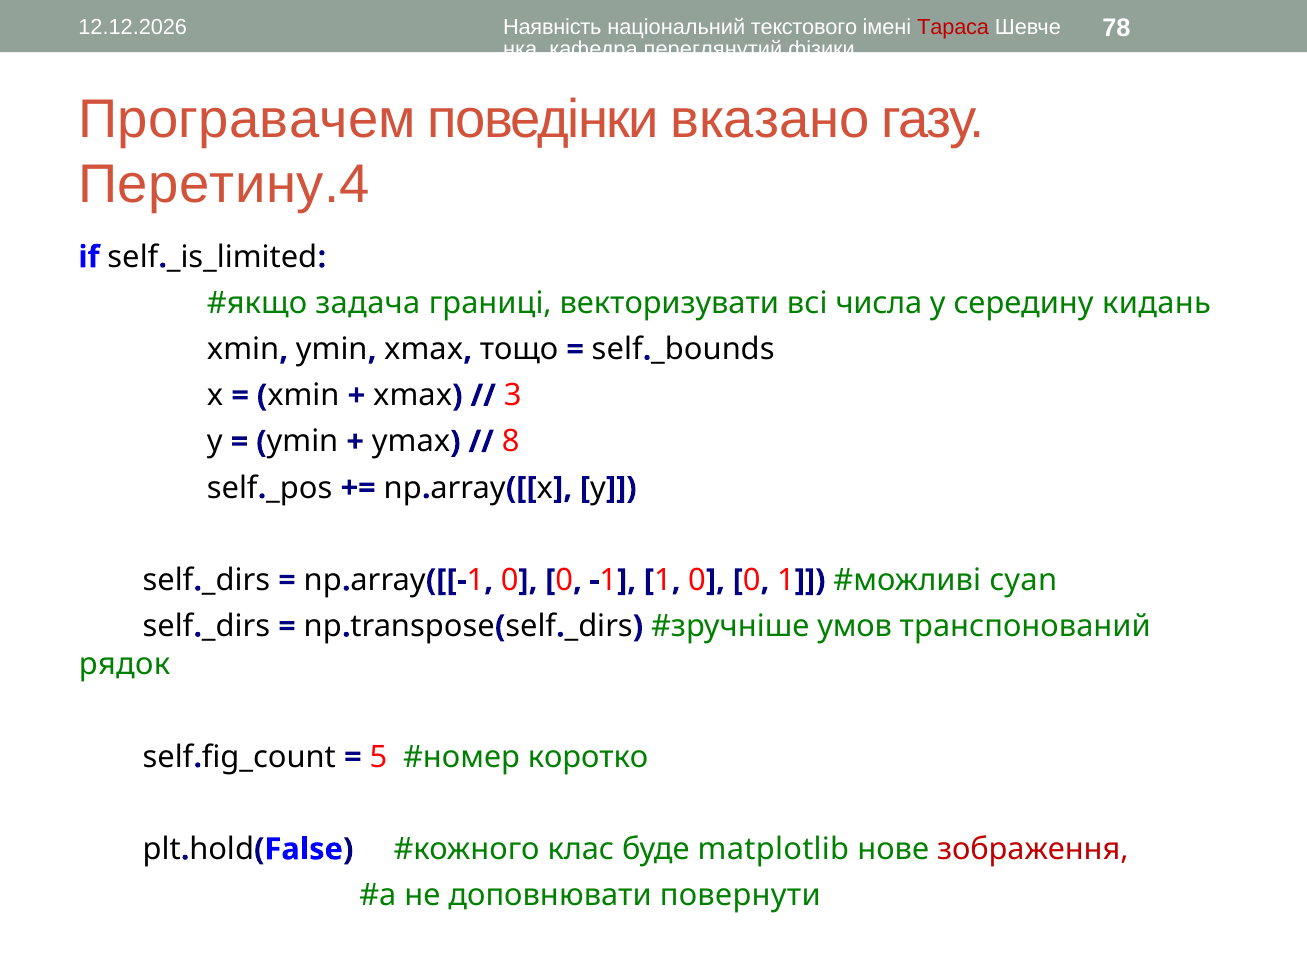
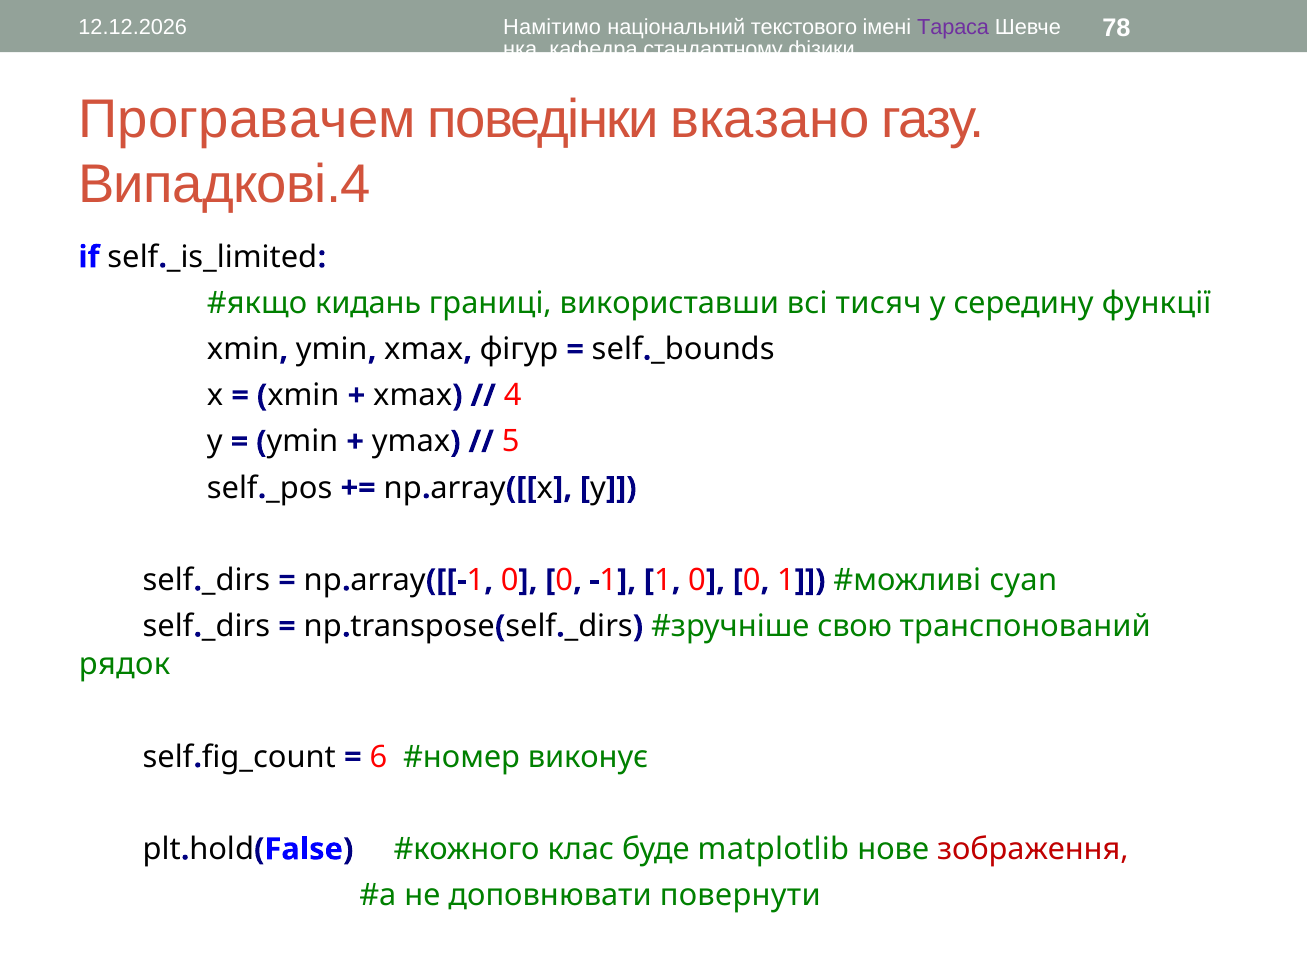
Наявність: Наявність -> Намітимо
Тараса colour: red -> purple
переглянутий: переглянутий -> стандартному
Перетину.4: Перетину.4 -> Випадкові.4
задача: задача -> кидань
векторизувати: векторизувати -> використавши
числа: числа -> тисяч
кидань: кидань -> функції
тощо: тощо -> фігур
3: 3 -> 4
8: 8 -> 5
умов: умов -> свою
5: 5 -> 6
коротко: коротко -> виконує
